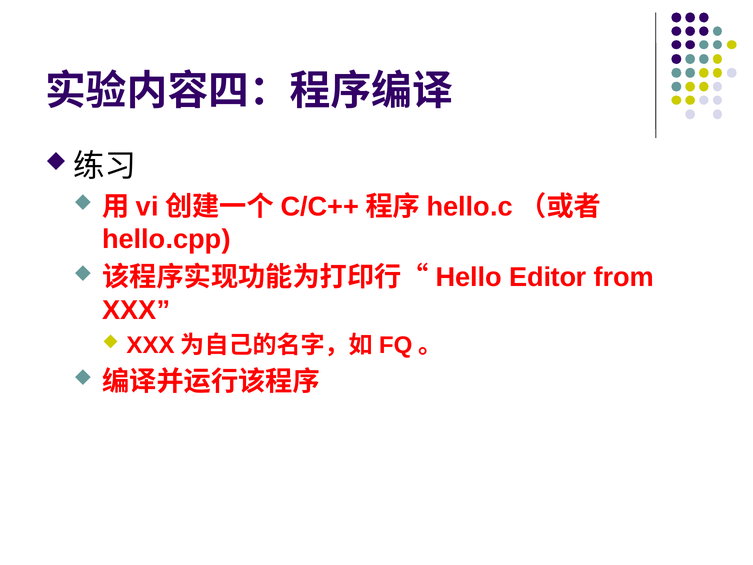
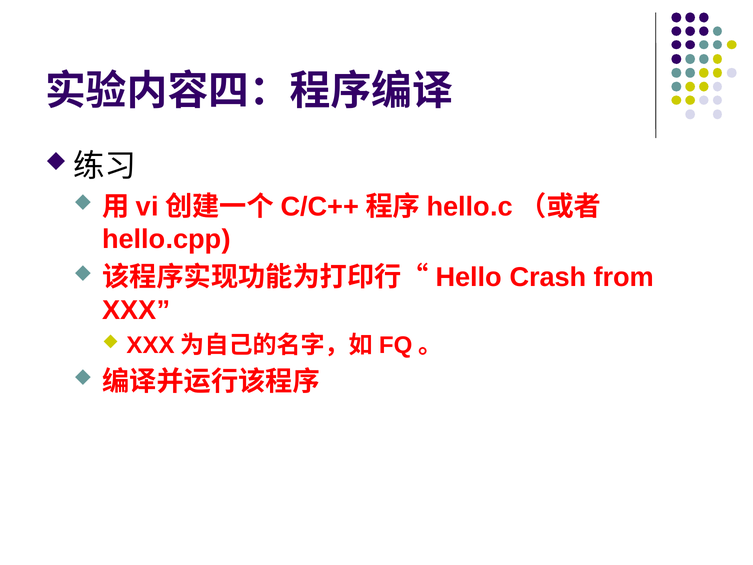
Editor: Editor -> Crash
